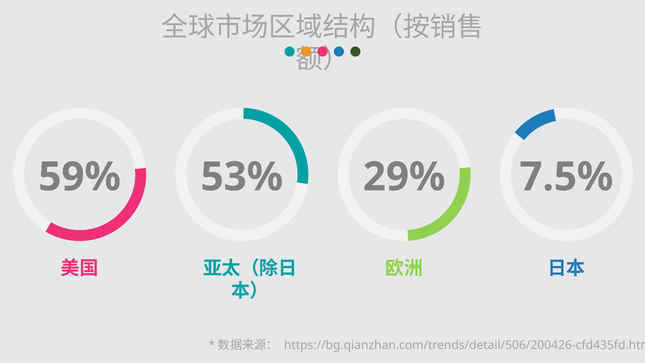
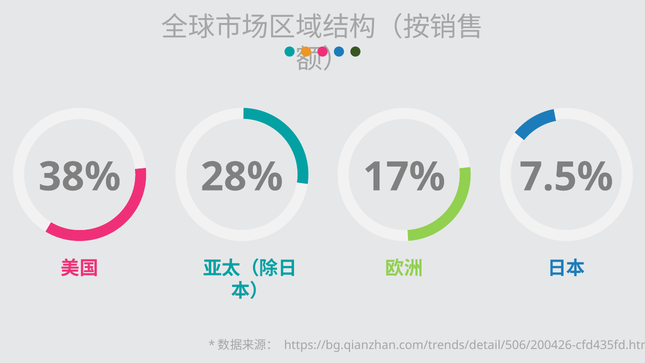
59%: 59% -> 38%
53%: 53% -> 28%
29%: 29% -> 17%
